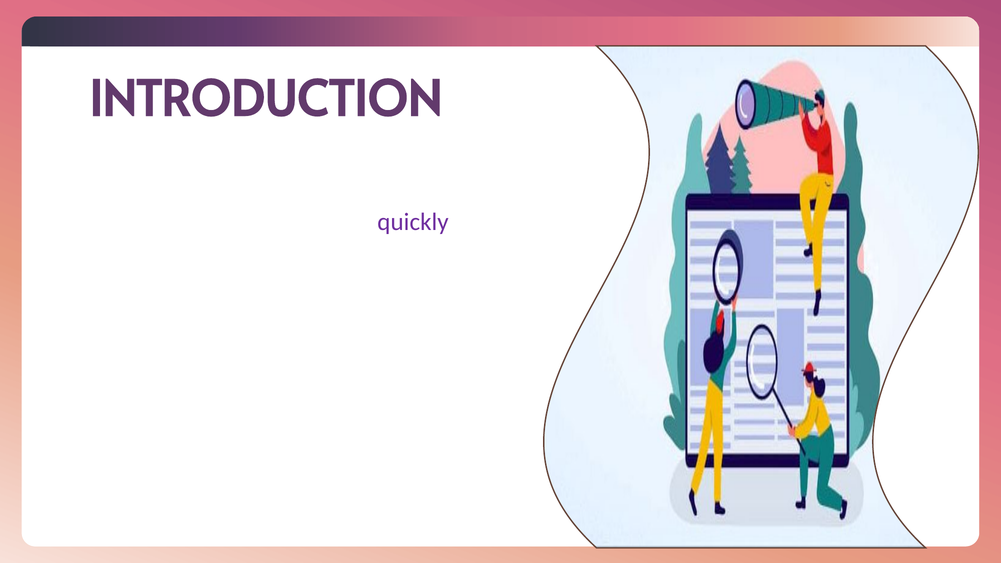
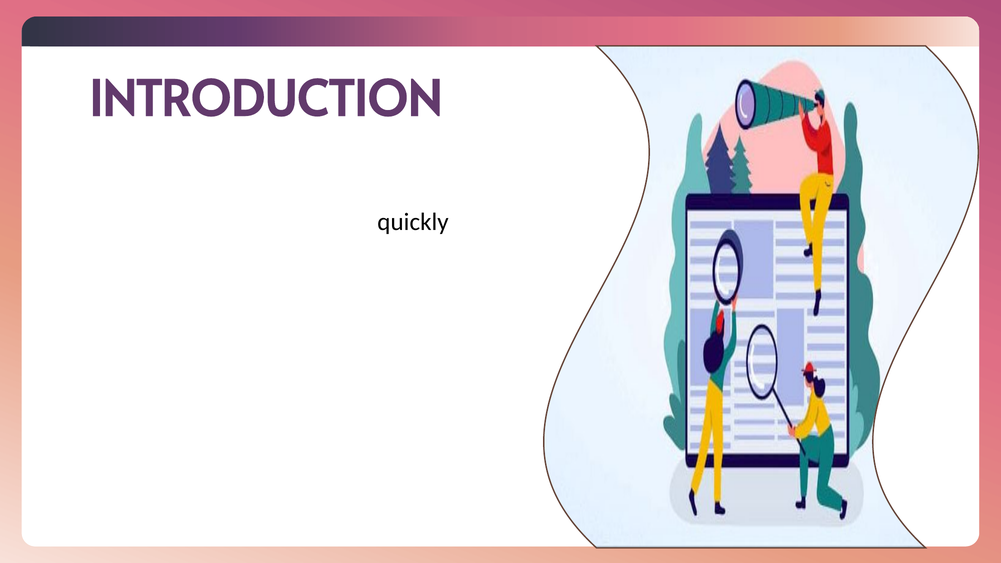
quickly colour: purple -> black
